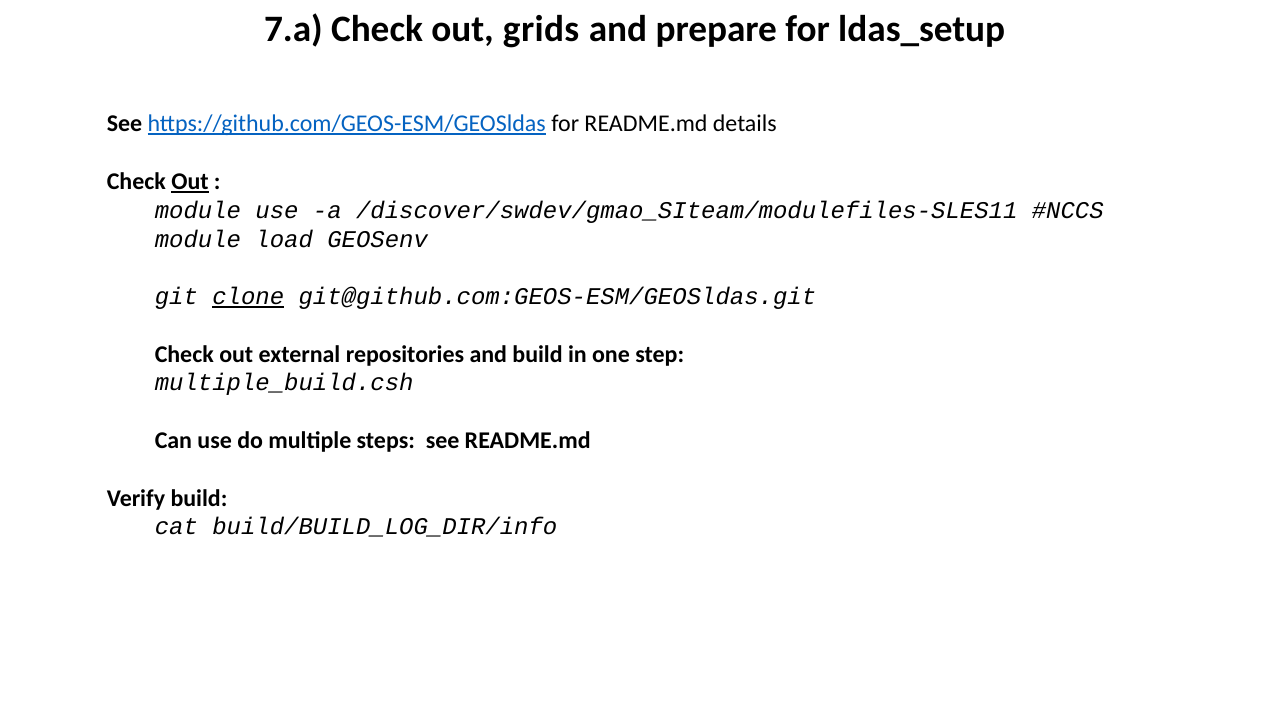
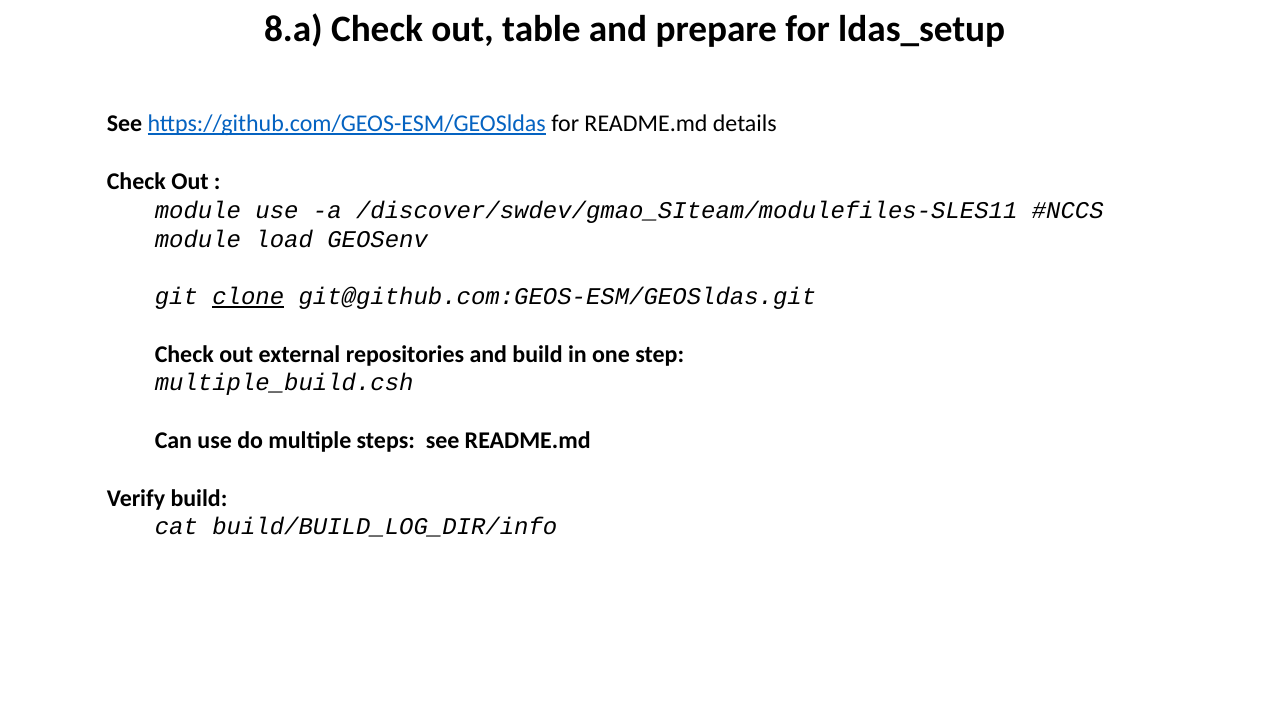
7.a: 7.a -> 8.a
grids: grids -> table
Out at (190, 182) underline: present -> none
